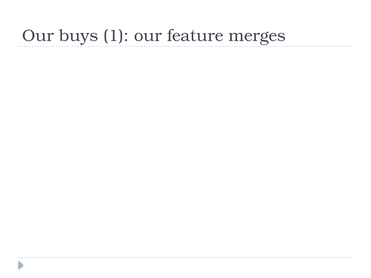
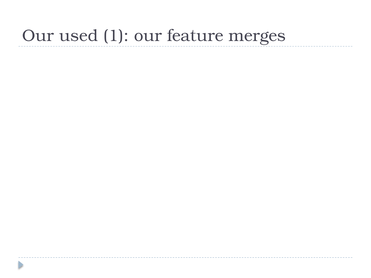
buys: buys -> used
